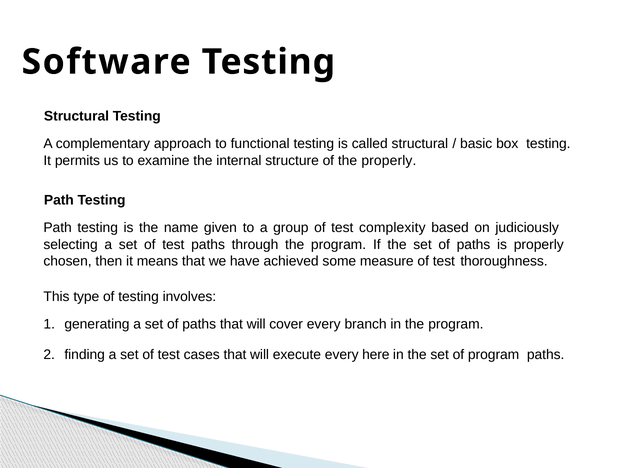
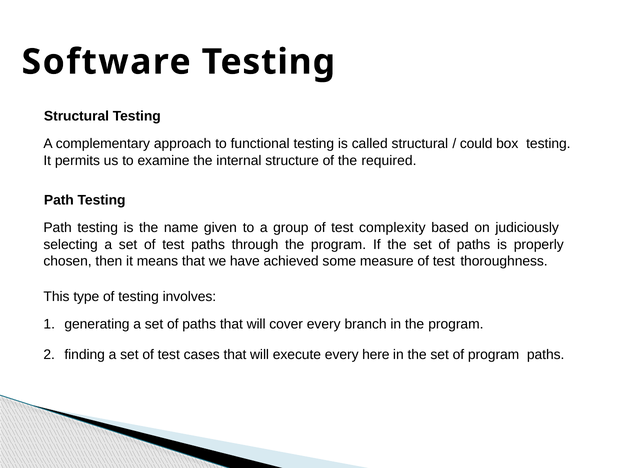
basic: basic -> could
the properly: properly -> required
